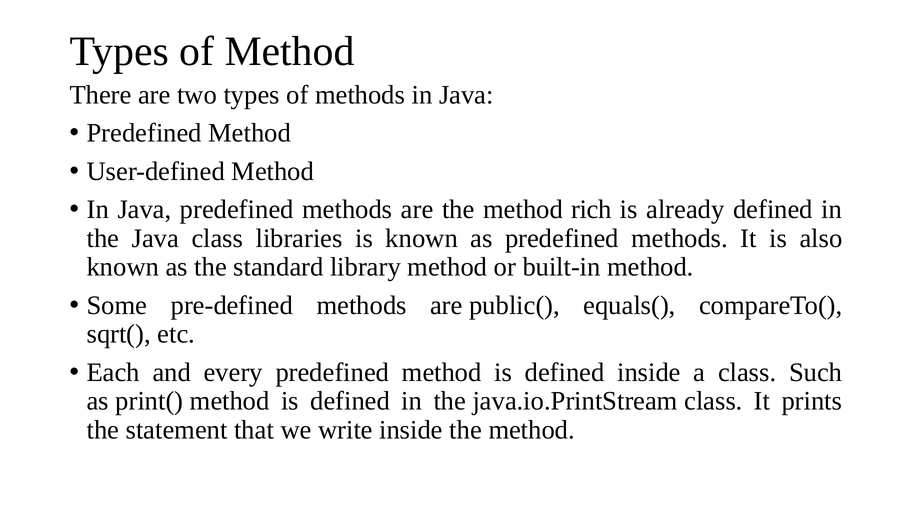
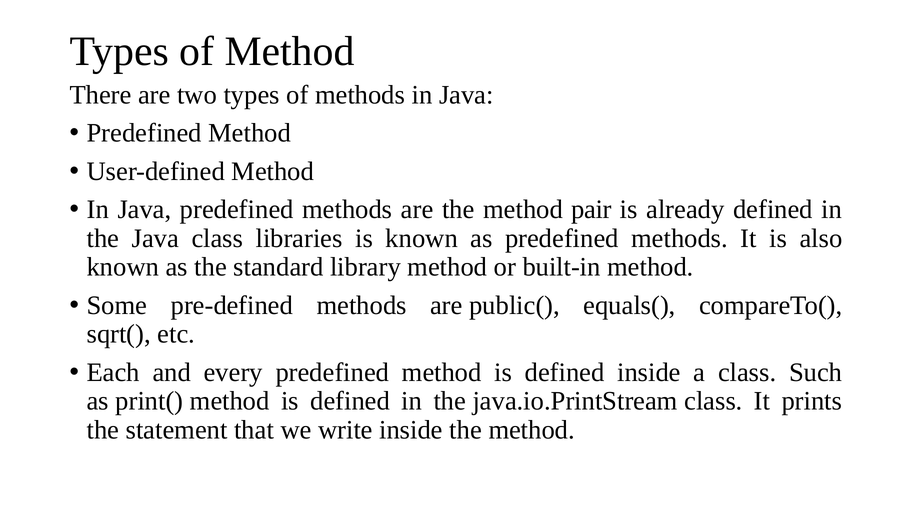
rich: rich -> pair
